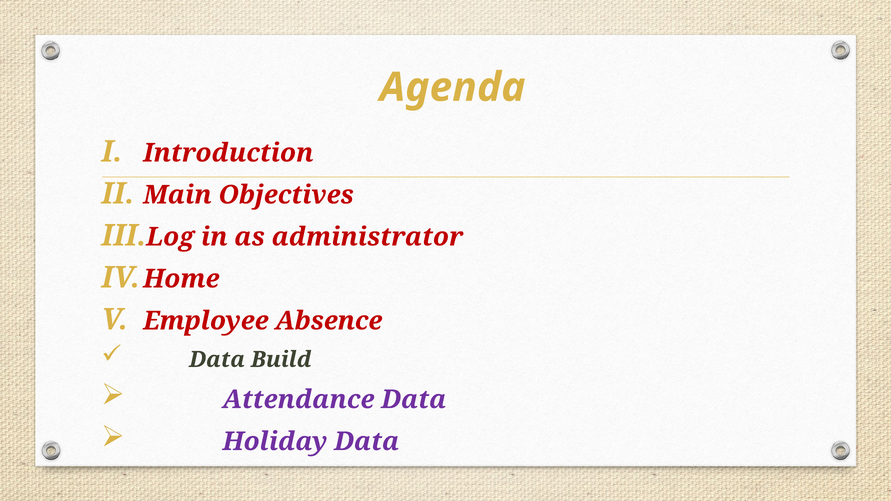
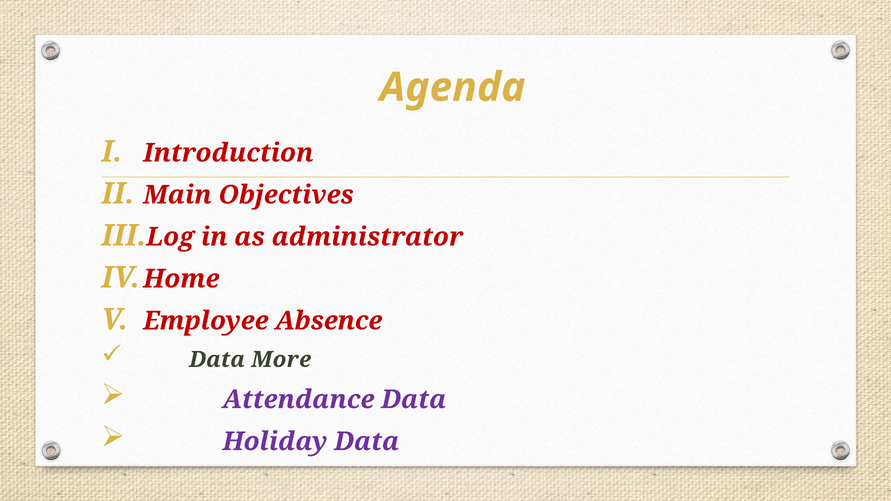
Build: Build -> More
